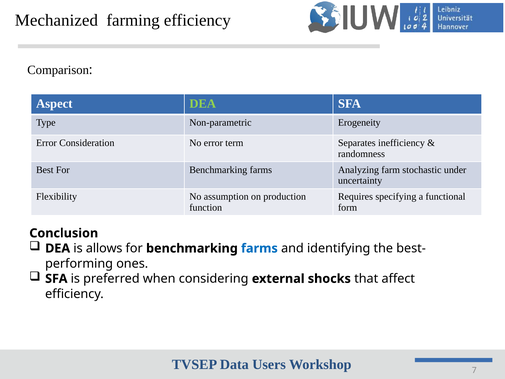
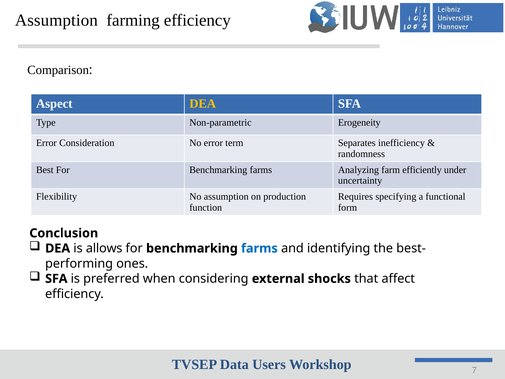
Mechanized at (56, 20): Mechanized -> Assumption
DEA at (203, 104) colour: light green -> yellow
stochastic: stochastic -> efficiently
